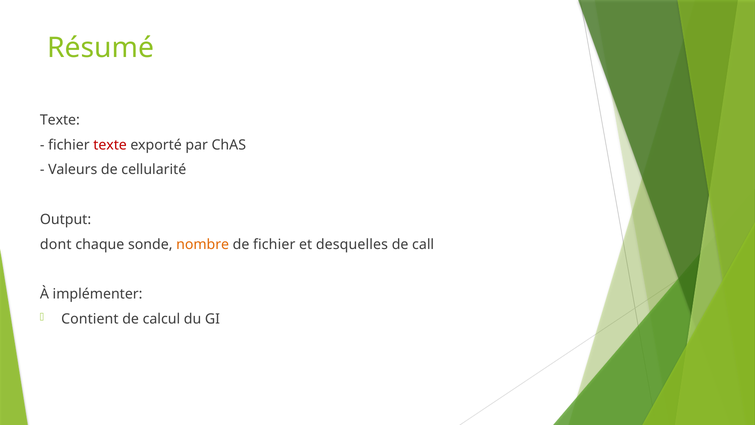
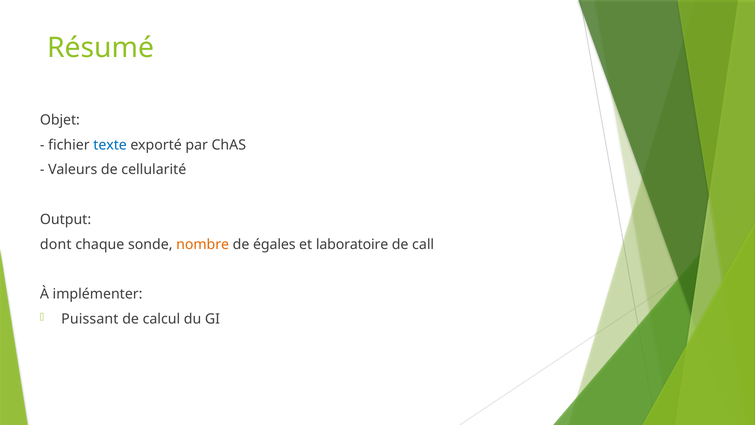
Texte at (60, 120): Texte -> Objet
texte at (110, 145) colour: red -> blue
de fichier: fichier -> égales
desquelles: desquelles -> laboratoire
Contient: Contient -> Puissant
